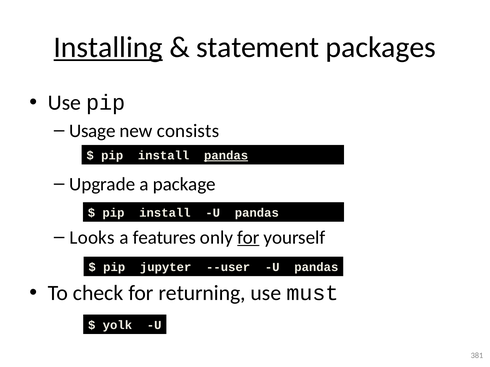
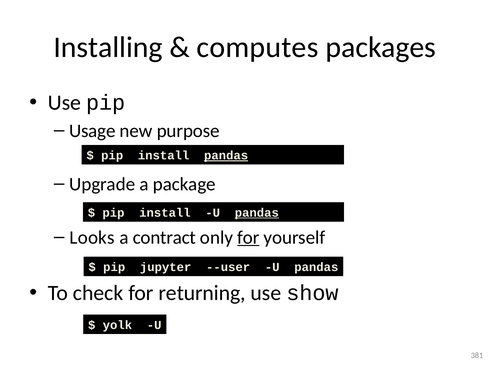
Installing underline: present -> none
statement: statement -> computes
consists: consists -> purpose
pandas at (257, 213) underline: none -> present
features: features -> contract
must: must -> show
